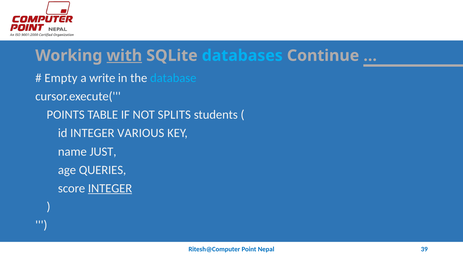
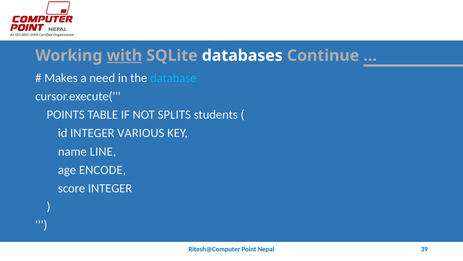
databases colour: light blue -> white
Empty: Empty -> Makes
write: write -> need
JUST: JUST -> LINE
QUERIES: QUERIES -> ENCODE
INTEGER at (110, 188) underline: present -> none
